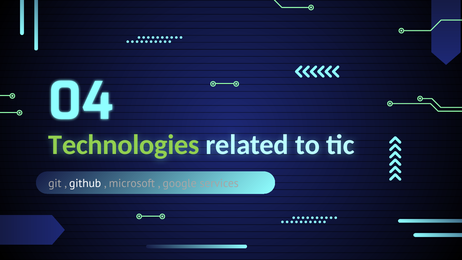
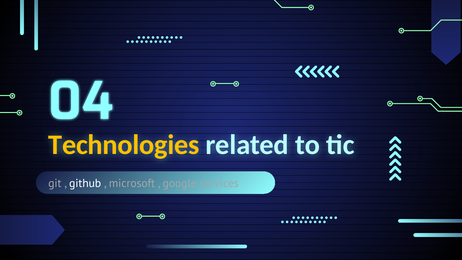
Technologies colour: light green -> yellow
